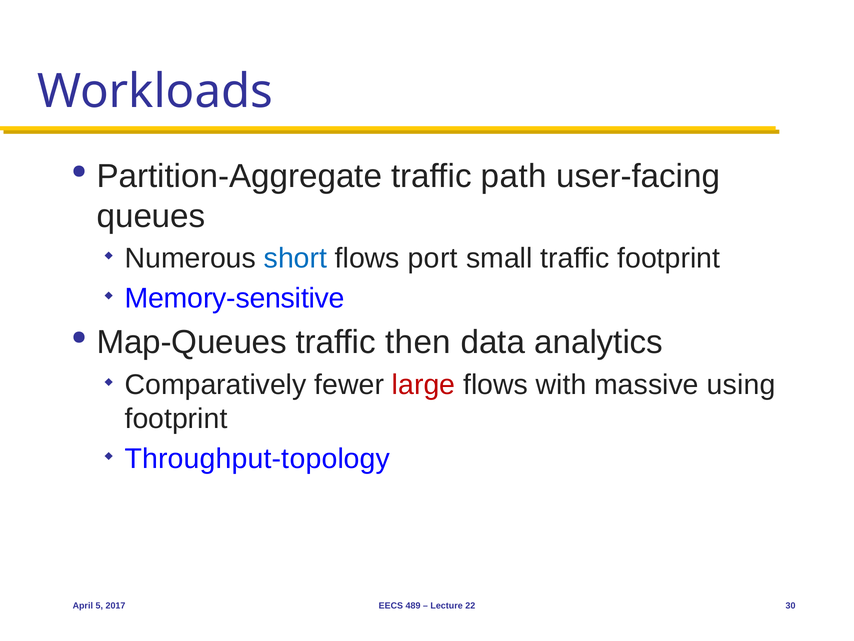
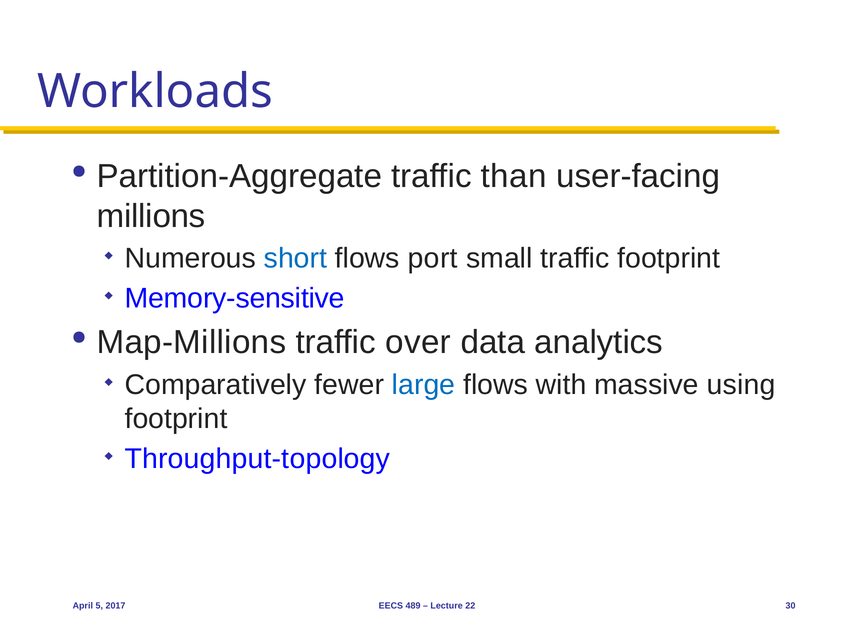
path: path -> than
queues: queues -> millions
Map-Queues: Map-Queues -> Map-Millions
then: then -> over
large colour: red -> blue
